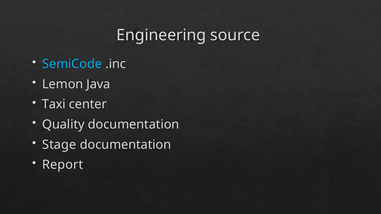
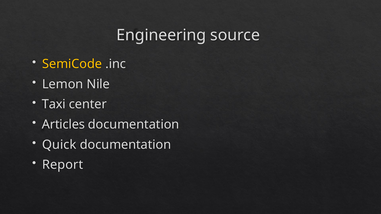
SemiCode colour: light blue -> yellow
Java: Java -> Nile
Quality: Quality -> Articles
Stage: Stage -> Quick
